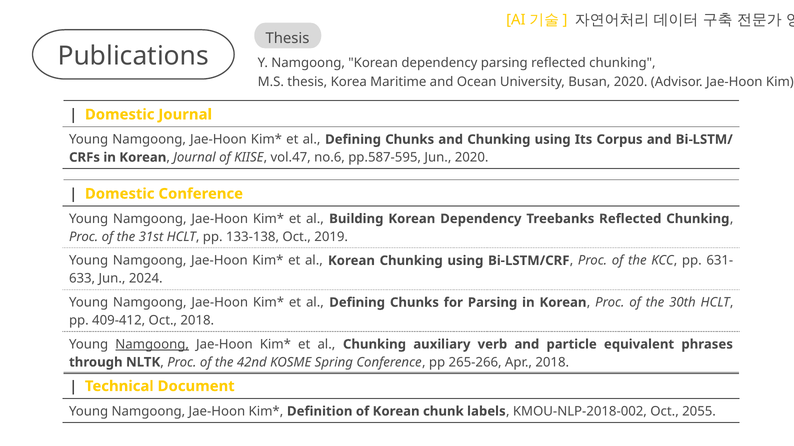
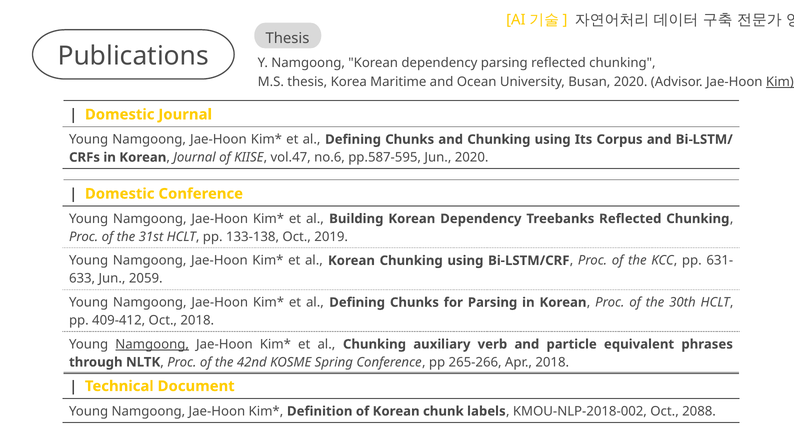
Kim underline: none -> present
2024: 2024 -> 2059
2055: 2055 -> 2088
